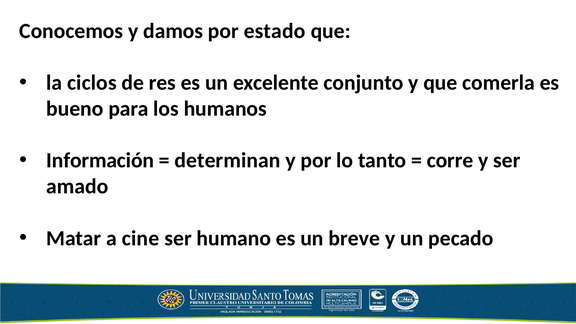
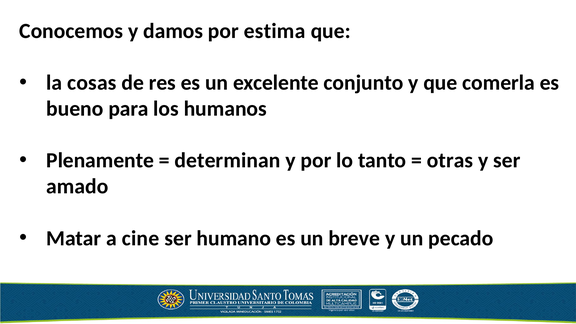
estado: estado -> estima
ciclos: ciclos -> cosas
Información: Información -> Plenamente
corre: corre -> otras
